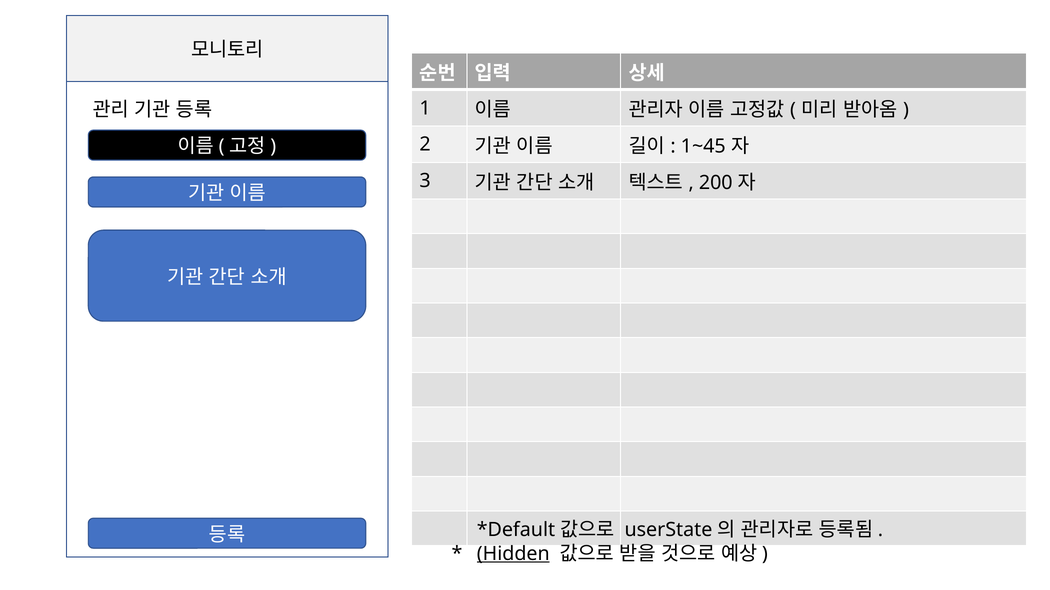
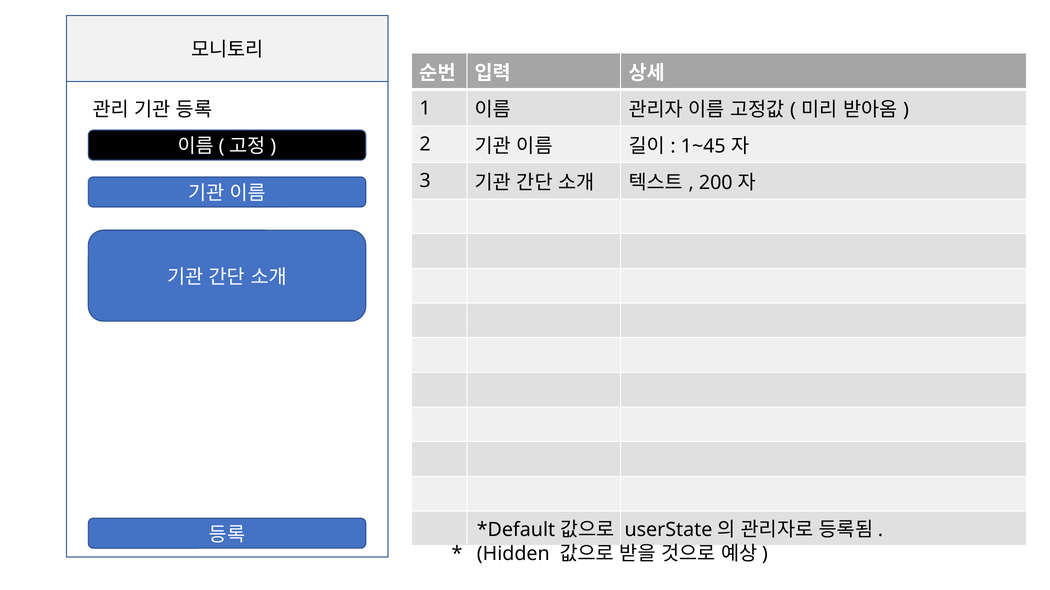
Hidden underline: present -> none
